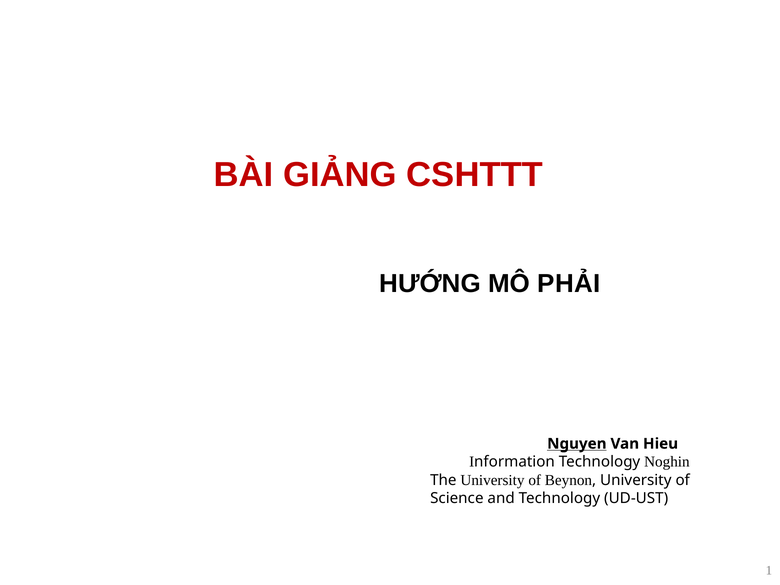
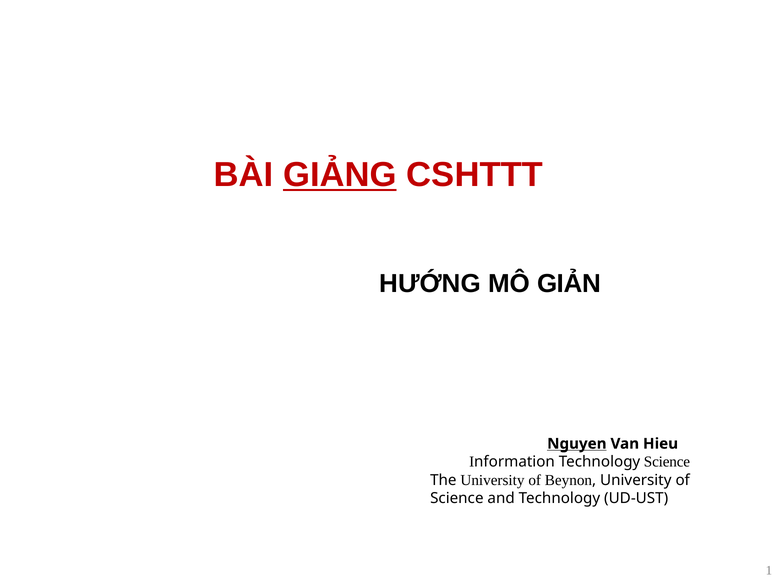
GIẢNG underline: none -> present
PHẢI: PHẢI -> GIẢN
Technology Noghin: Noghin -> Science
